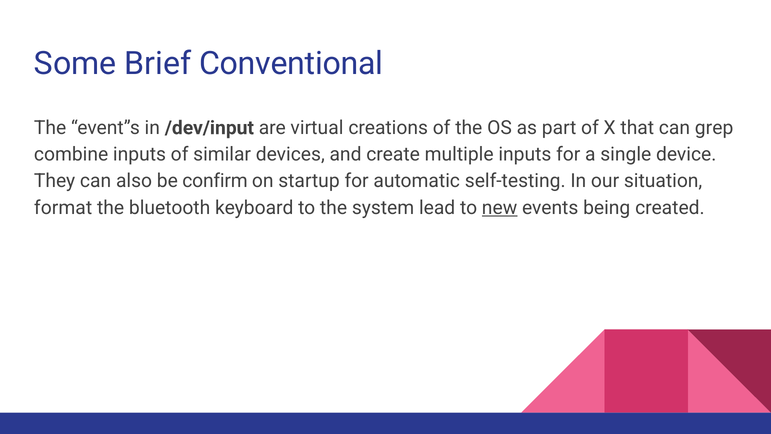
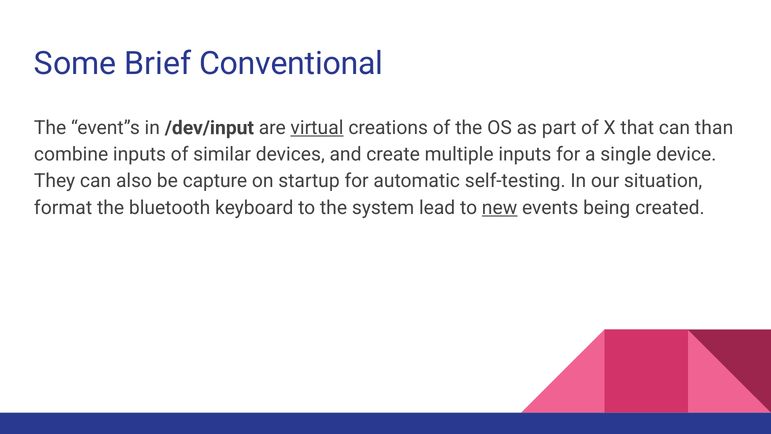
virtual underline: none -> present
grep: grep -> than
confirm: confirm -> capture
